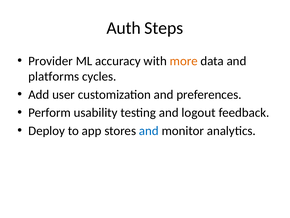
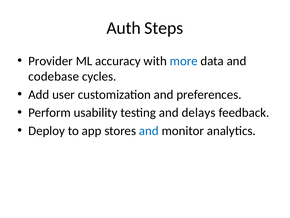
more colour: orange -> blue
platforms: platforms -> codebase
logout: logout -> delays
